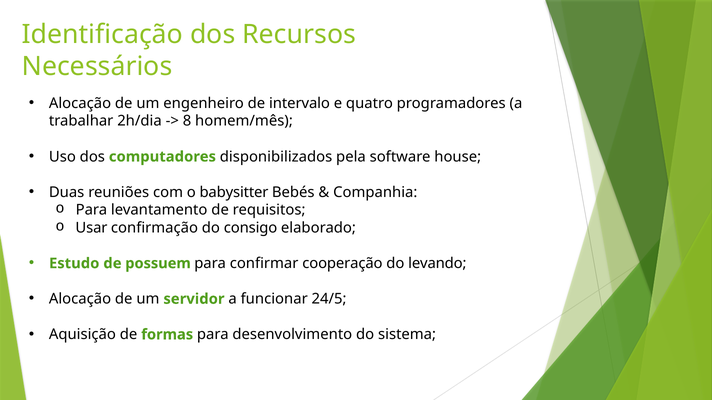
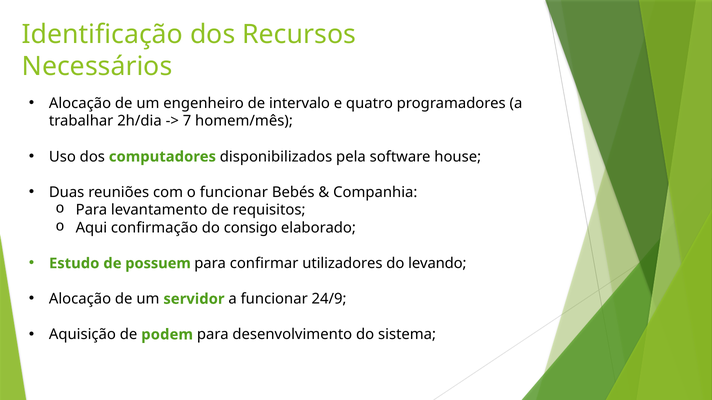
8: 8 -> 7
o babysitter: babysitter -> funcionar
Usar: Usar -> Aqui
cooperação: cooperação -> utilizadores
24/5: 24/5 -> 24/9
formas: formas -> podem
